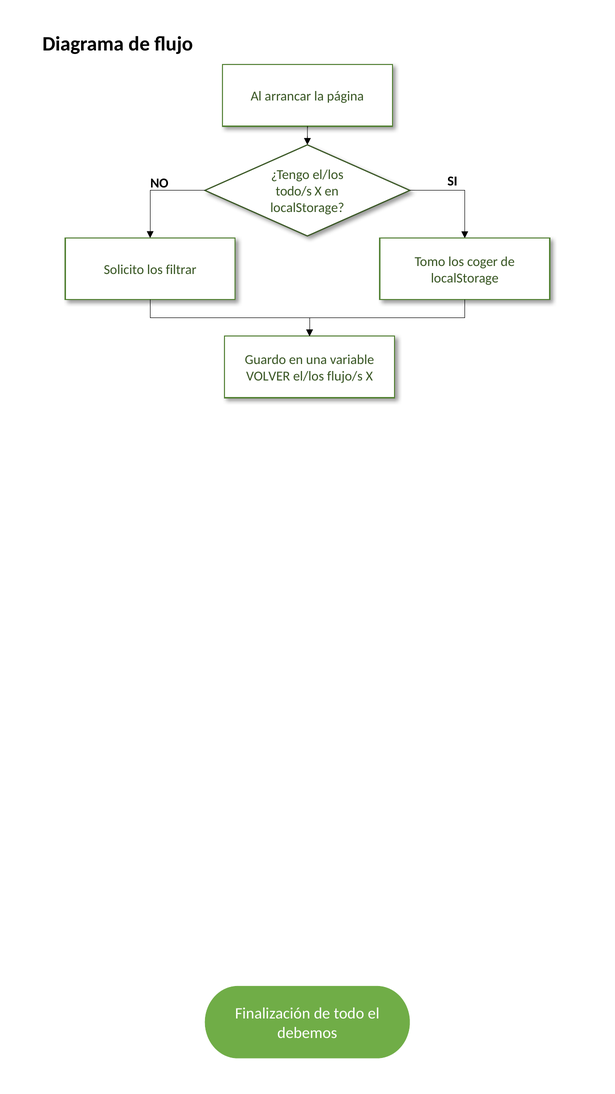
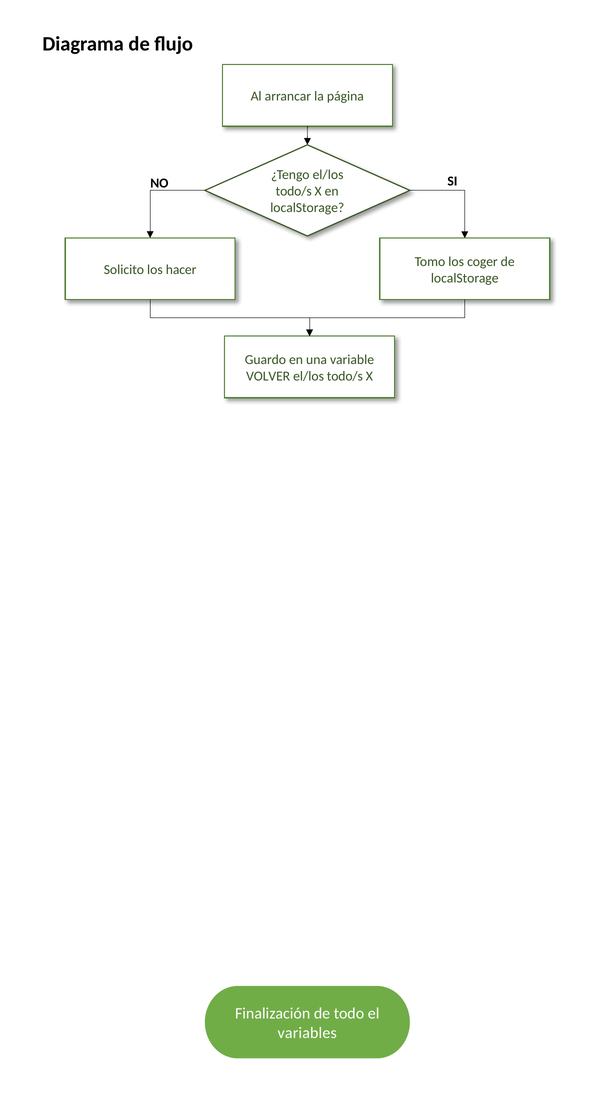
filtrar: filtrar -> hacer
flujo/s at (345, 376): flujo/s -> todo/s
debemos: debemos -> variables
